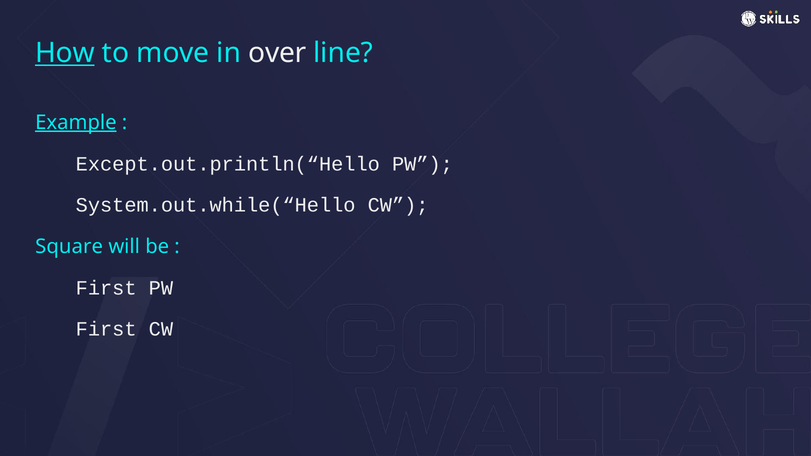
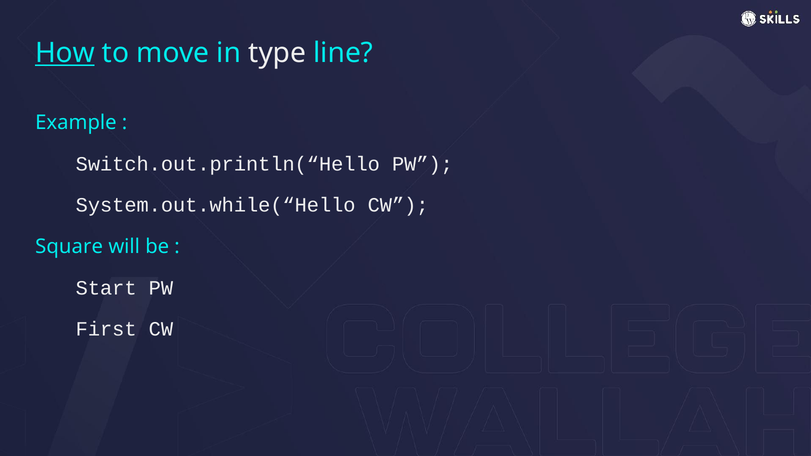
over: over -> type
Example underline: present -> none
Except.out.println(“Hello: Except.out.println(“Hello -> Switch.out.println(“Hello
First at (106, 288): First -> Start
